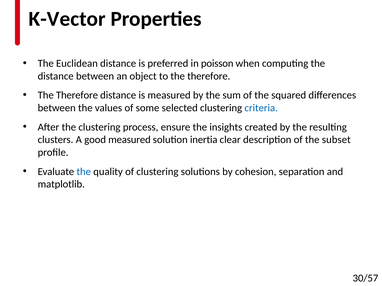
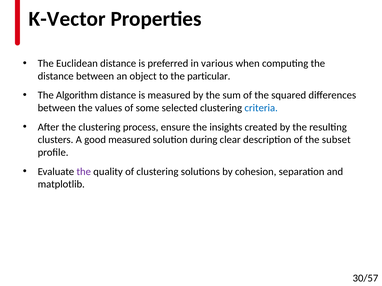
poisson: poisson -> various
to the therefore: therefore -> particular
Therefore at (77, 95): Therefore -> Algorithm
inertia: inertia -> during
the at (84, 172) colour: blue -> purple
